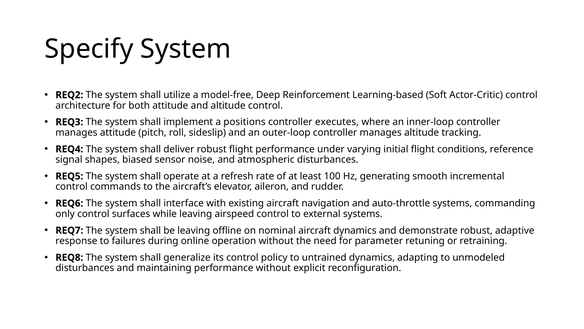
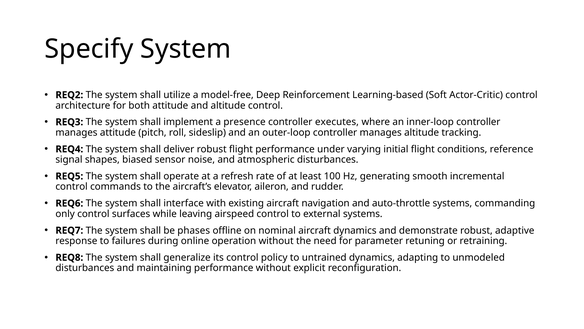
positions: positions -> presence
be leaving: leaving -> phases
